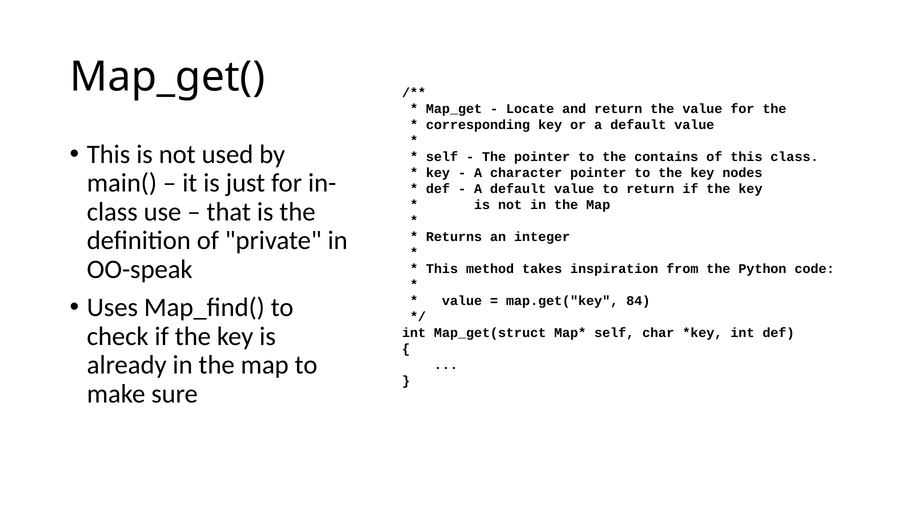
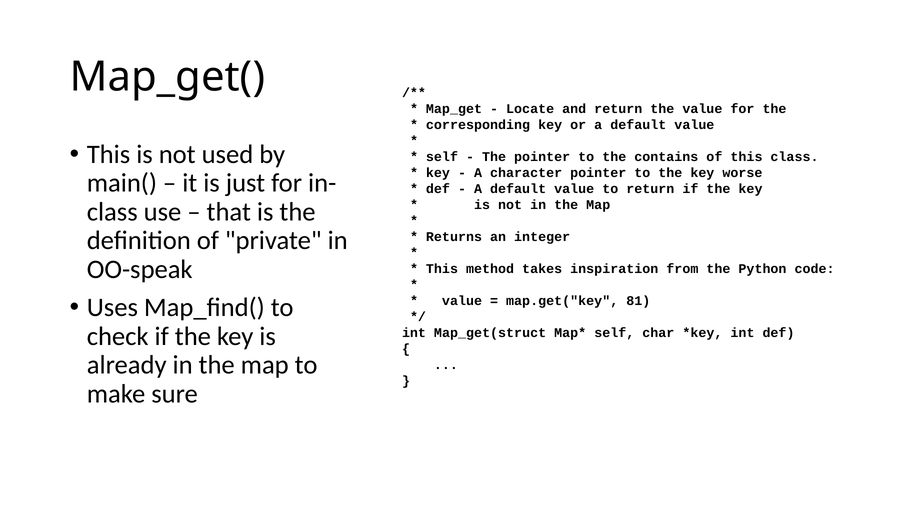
nodes: nodes -> worse
84: 84 -> 81
